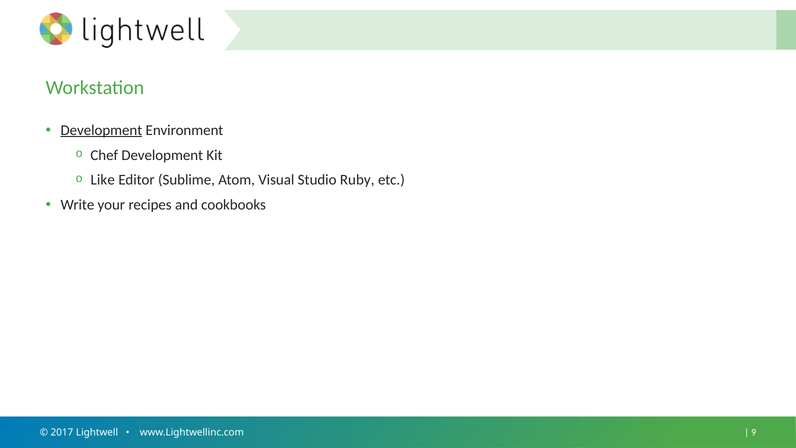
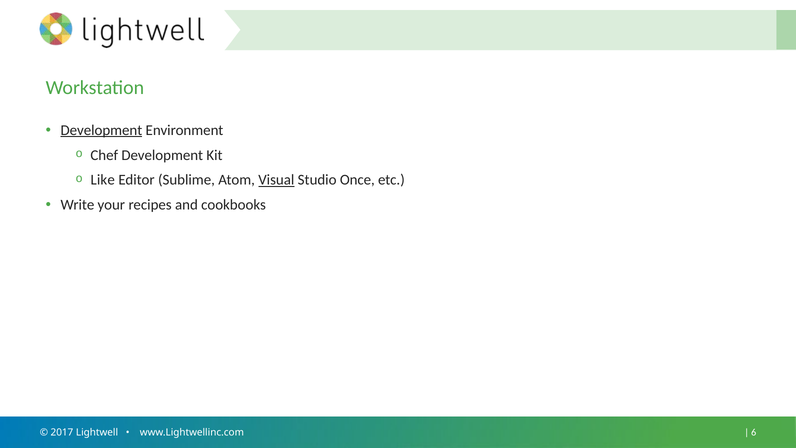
Visual underline: none -> present
Ruby: Ruby -> Once
9: 9 -> 6
